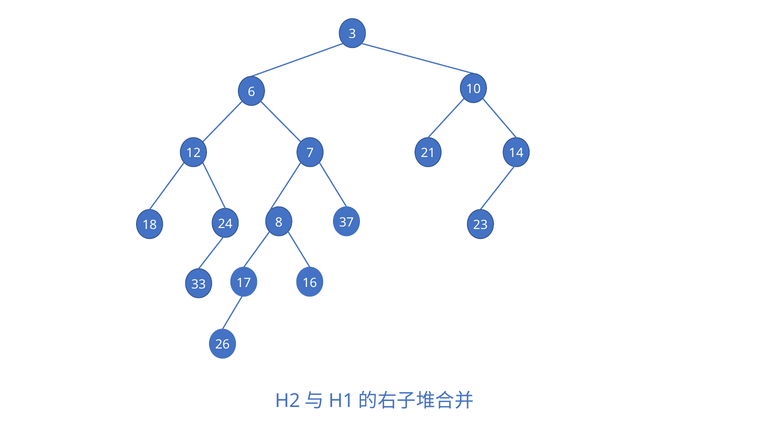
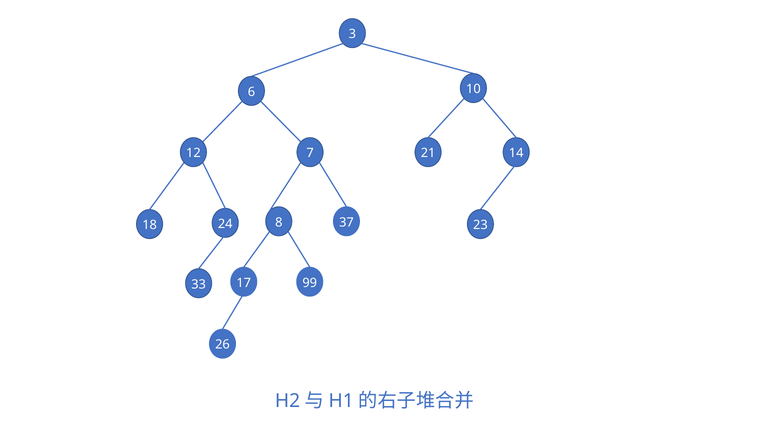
16: 16 -> 99
